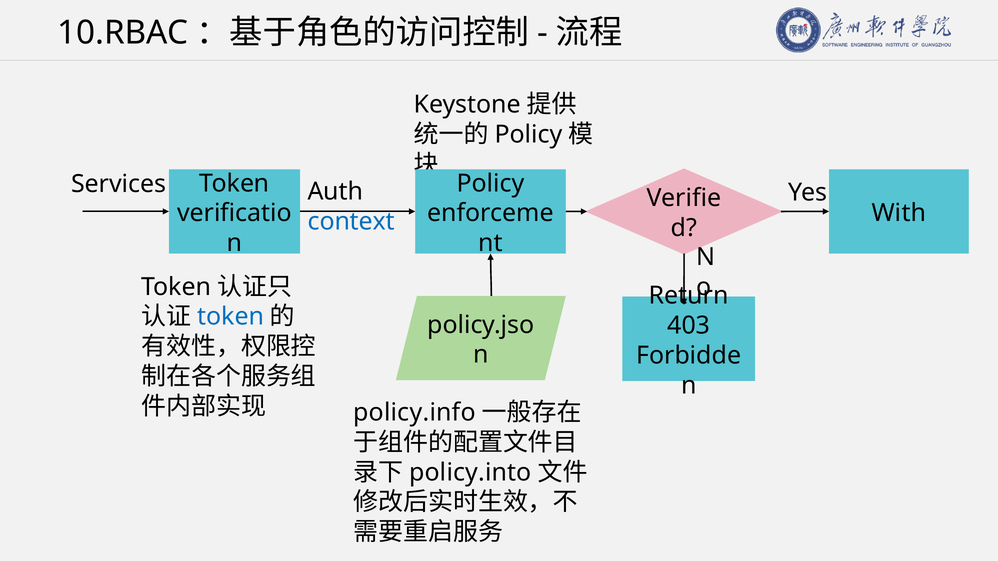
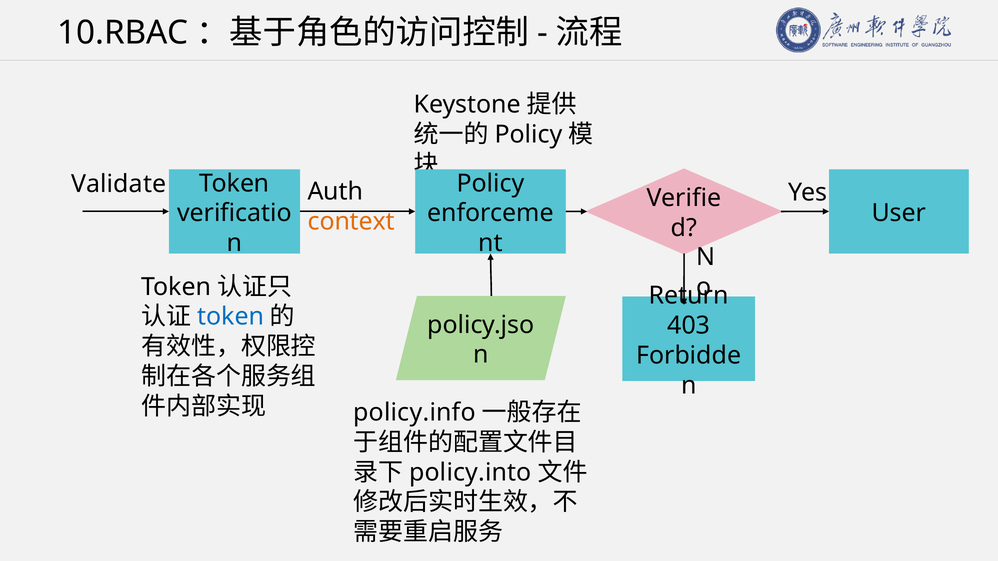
Services: Services -> Validate
With: With -> User
context colour: blue -> orange
